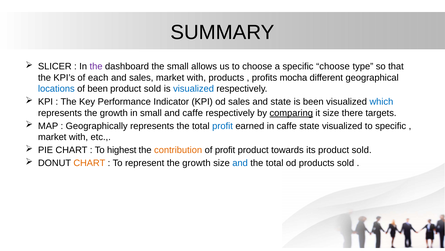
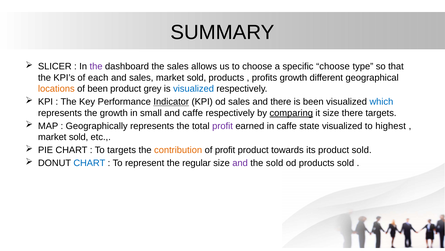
the small: small -> sales
sales market with: with -> sold
profits mocha: mocha -> growth
locations colour: blue -> orange
sold at (152, 89): sold -> grey
Indicator underline: none -> present
and state: state -> there
profit at (223, 126) colour: blue -> purple
to specific: specific -> highest
with at (79, 137): with -> sold
To highest: highest -> targets
CHART at (89, 163) colour: orange -> blue
represent the growth: growth -> regular
and at (240, 163) colour: blue -> purple
total at (275, 163): total -> sold
